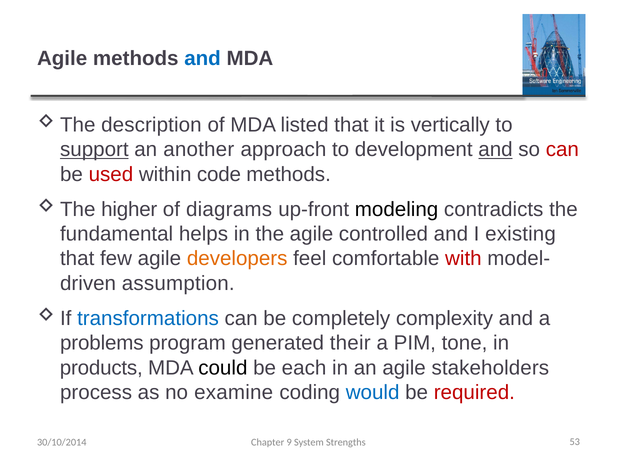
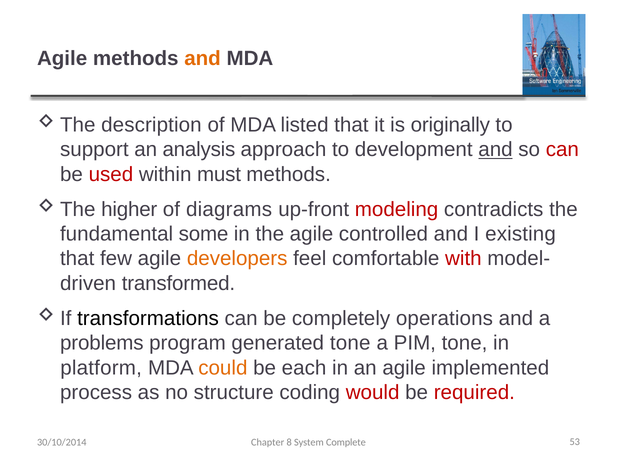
and at (203, 59) colour: blue -> orange
vertically: vertically -> originally
support underline: present -> none
another: another -> analysis
code: code -> must
modeling colour: black -> red
helps: helps -> some
assumption: assumption -> transformed
transformations colour: blue -> black
complexity: complexity -> operations
generated their: their -> tone
products: products -> platform
could colour: black -> orange
stakeholders: stakeholders -> implemented
examine: examine -> structure
would colour: blue -> red
9: 9 -> 8
Strengths: Strengths -> Complete
